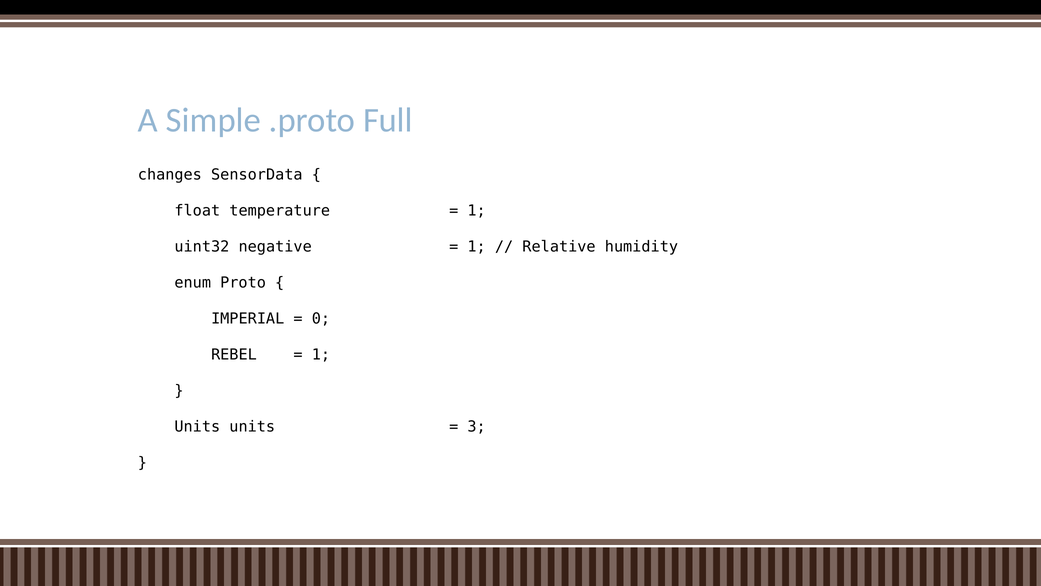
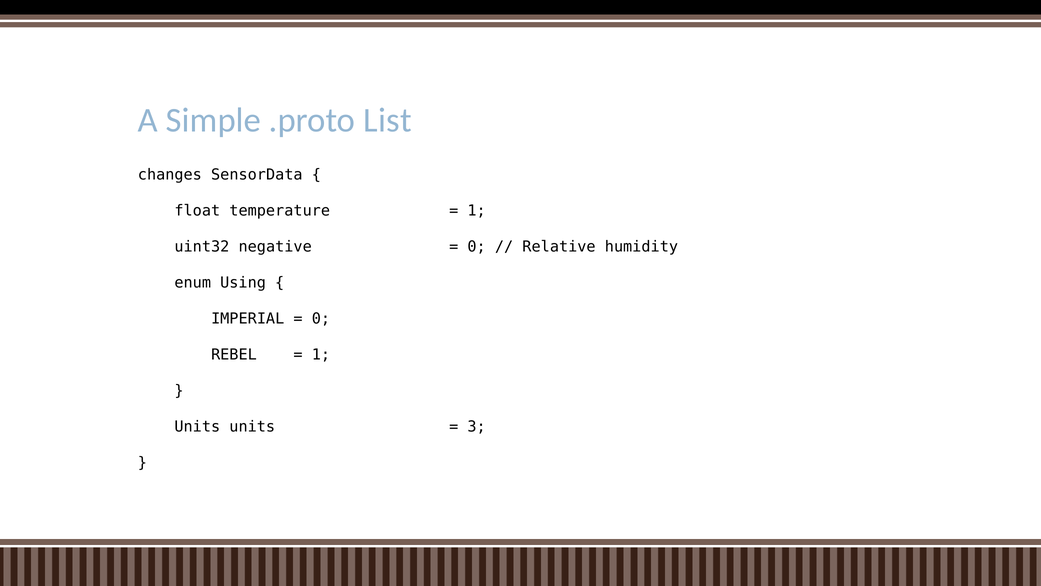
Full: Full -> List
1 at (477, 247): 1 -> 0
Proto: Proto -> Using
